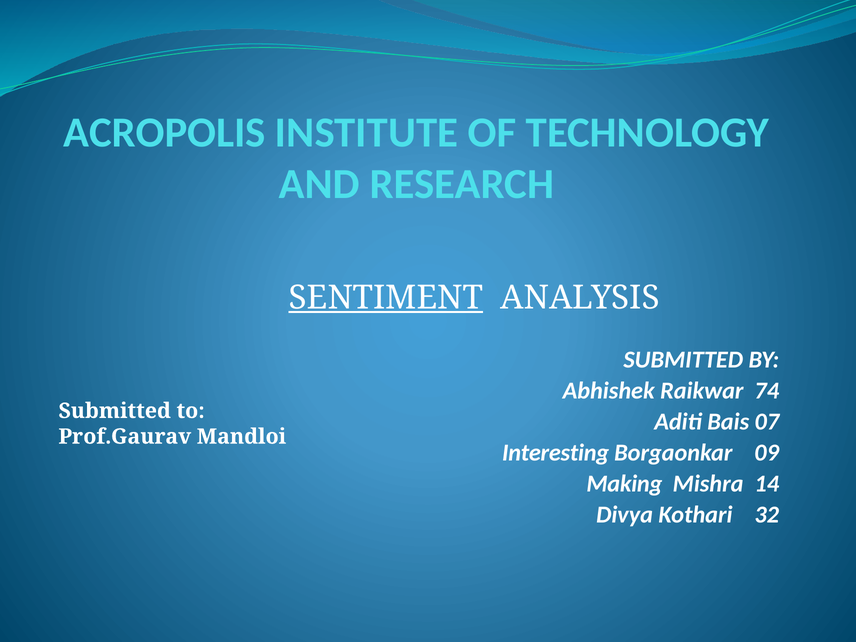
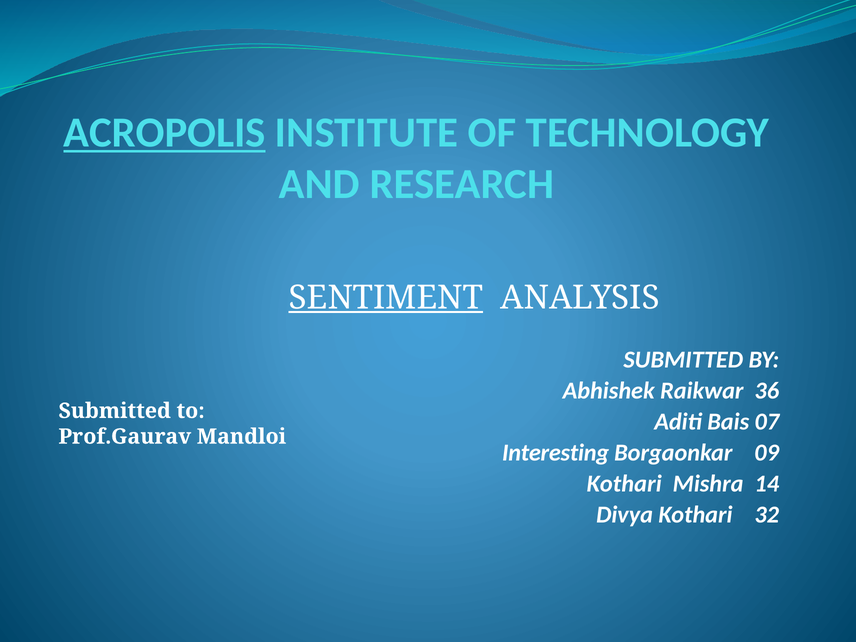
ACROPOLIS underline: none -> present
74: 74 -> 36
Making at (624, 484): Making -> Kothari
